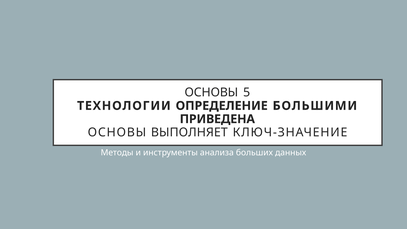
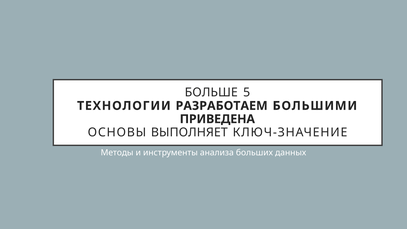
ОСНОВЫ at (211, 92): ОСНОВЫ -> БОЛЬШЕ
ОПРЕДЕЛЕНИЕ: ОПРЕДЕЛЕНИЕ -> РАЗРАБОТАЕМ
